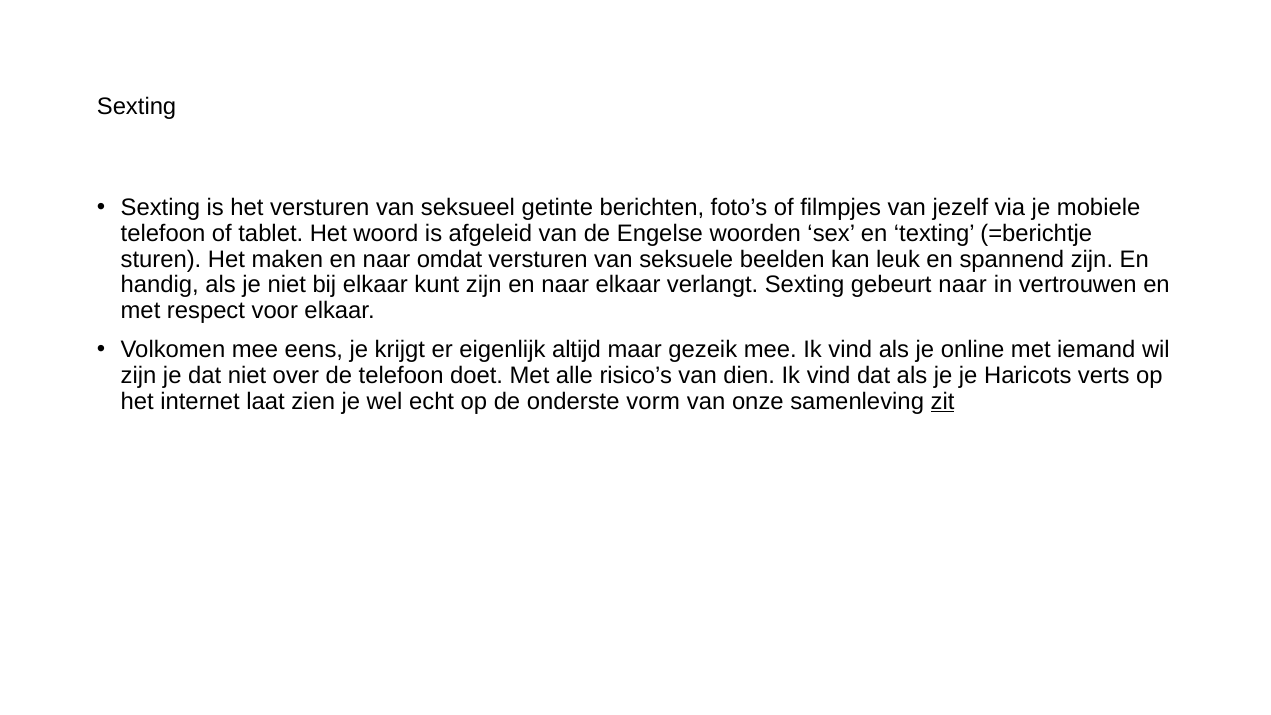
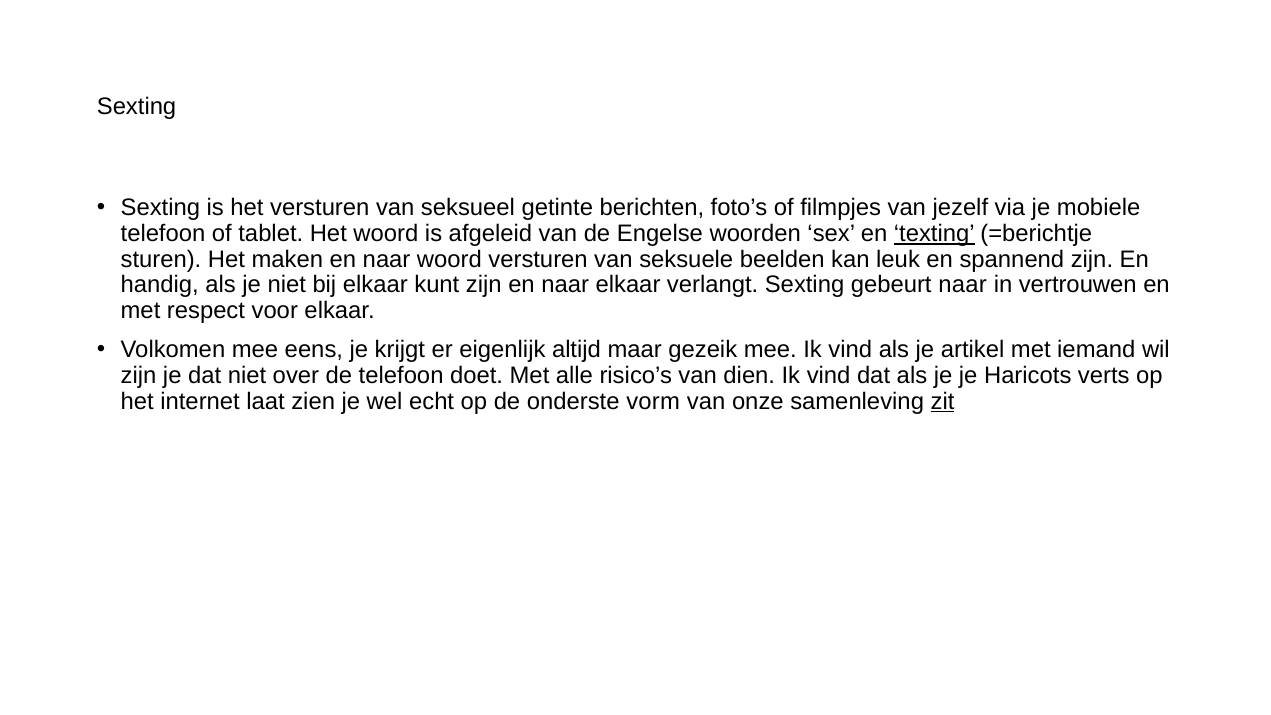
texting underline: none -> present
naar omdat: omdat -> woord
online: online -> artikel
